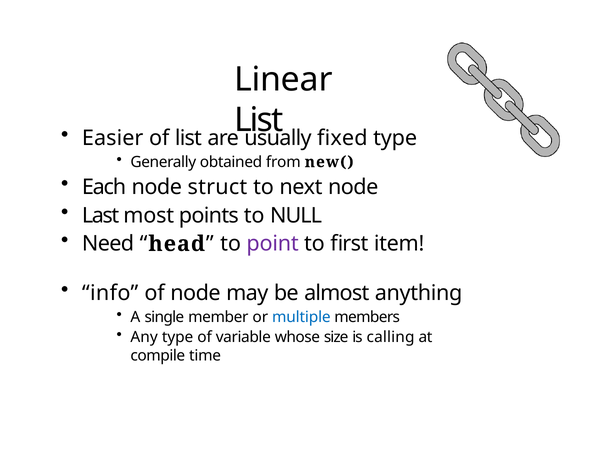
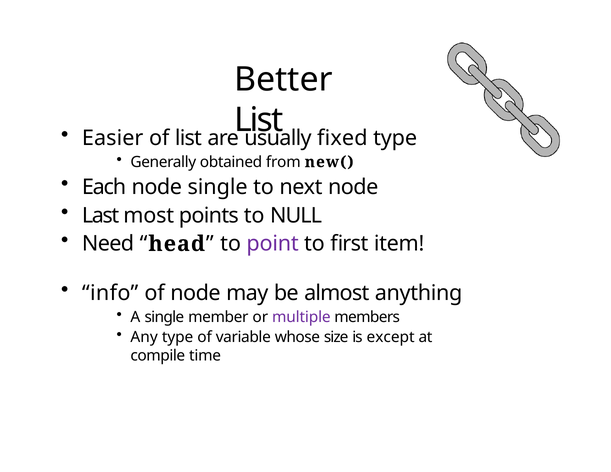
Linear: Linear -> Better
node struct: struct -> single
multiple colour: blue -> purple
calling: calling -> except
